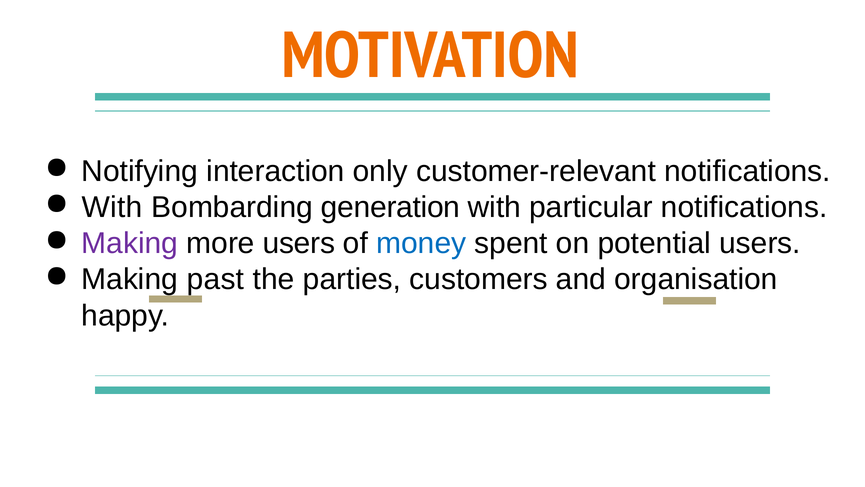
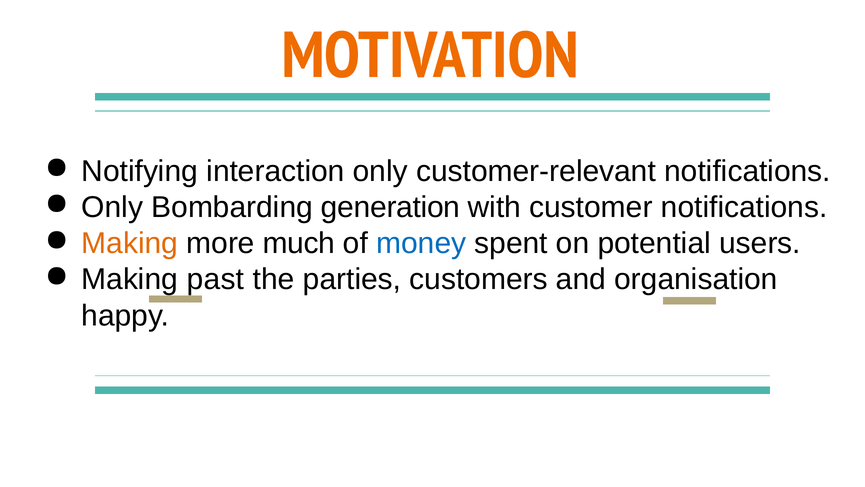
With at (112, 207): With -> Only
particular: particular -> customer
Making at (130, 243) colour: purple -> orange
more users: users -> much
